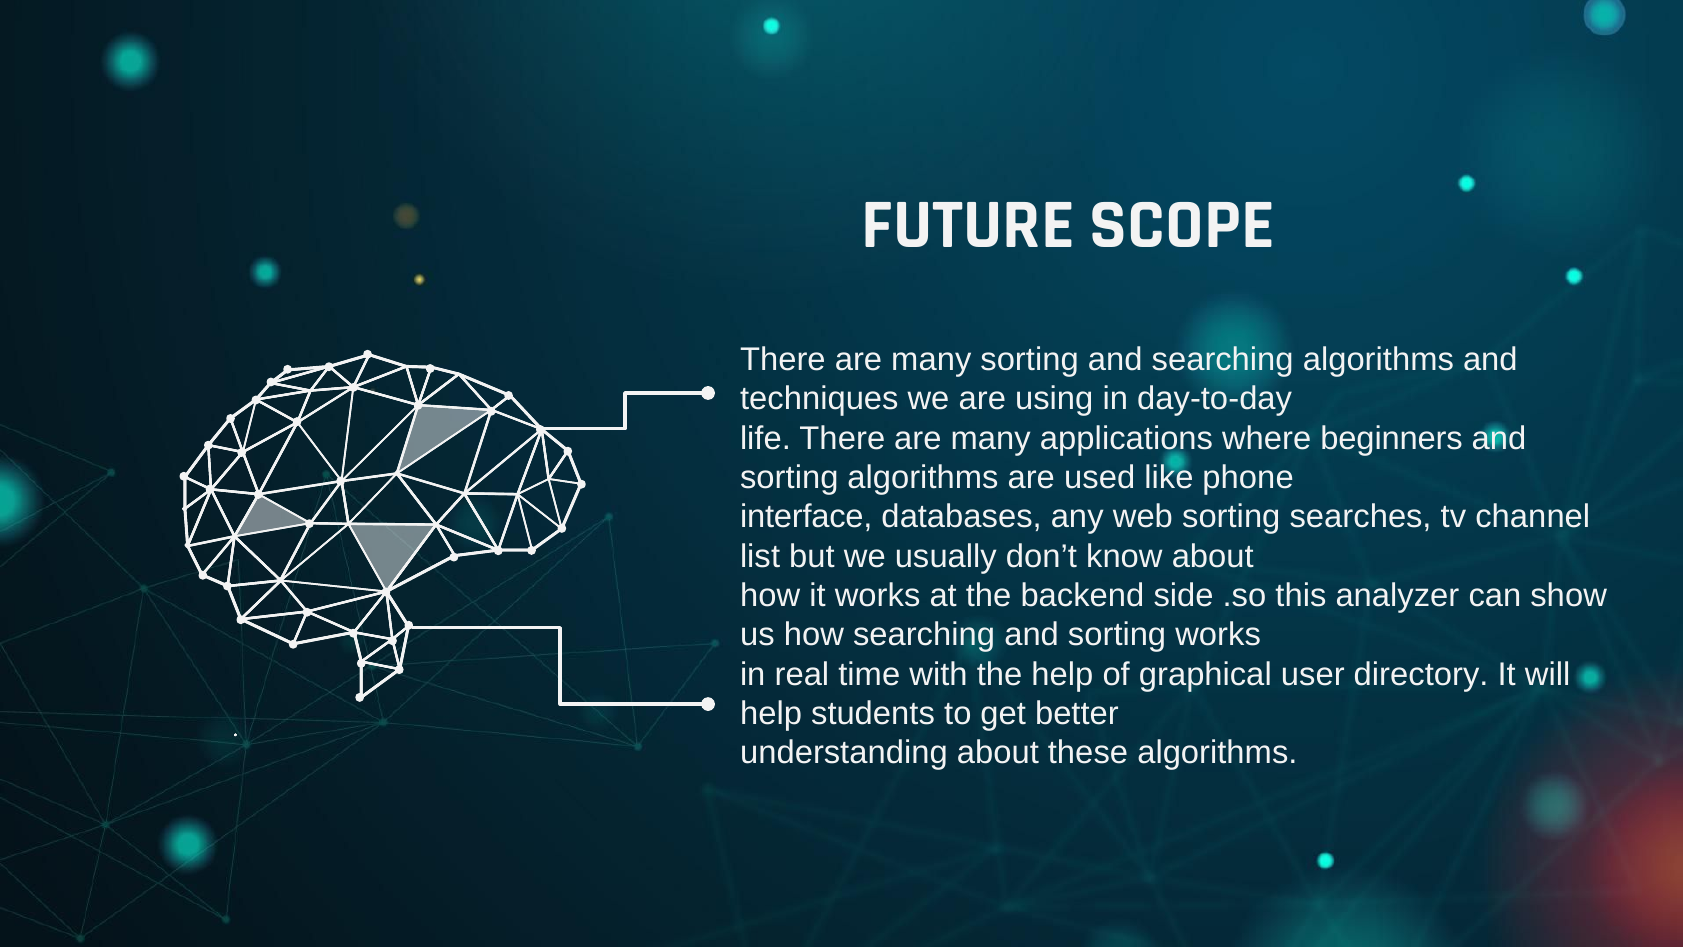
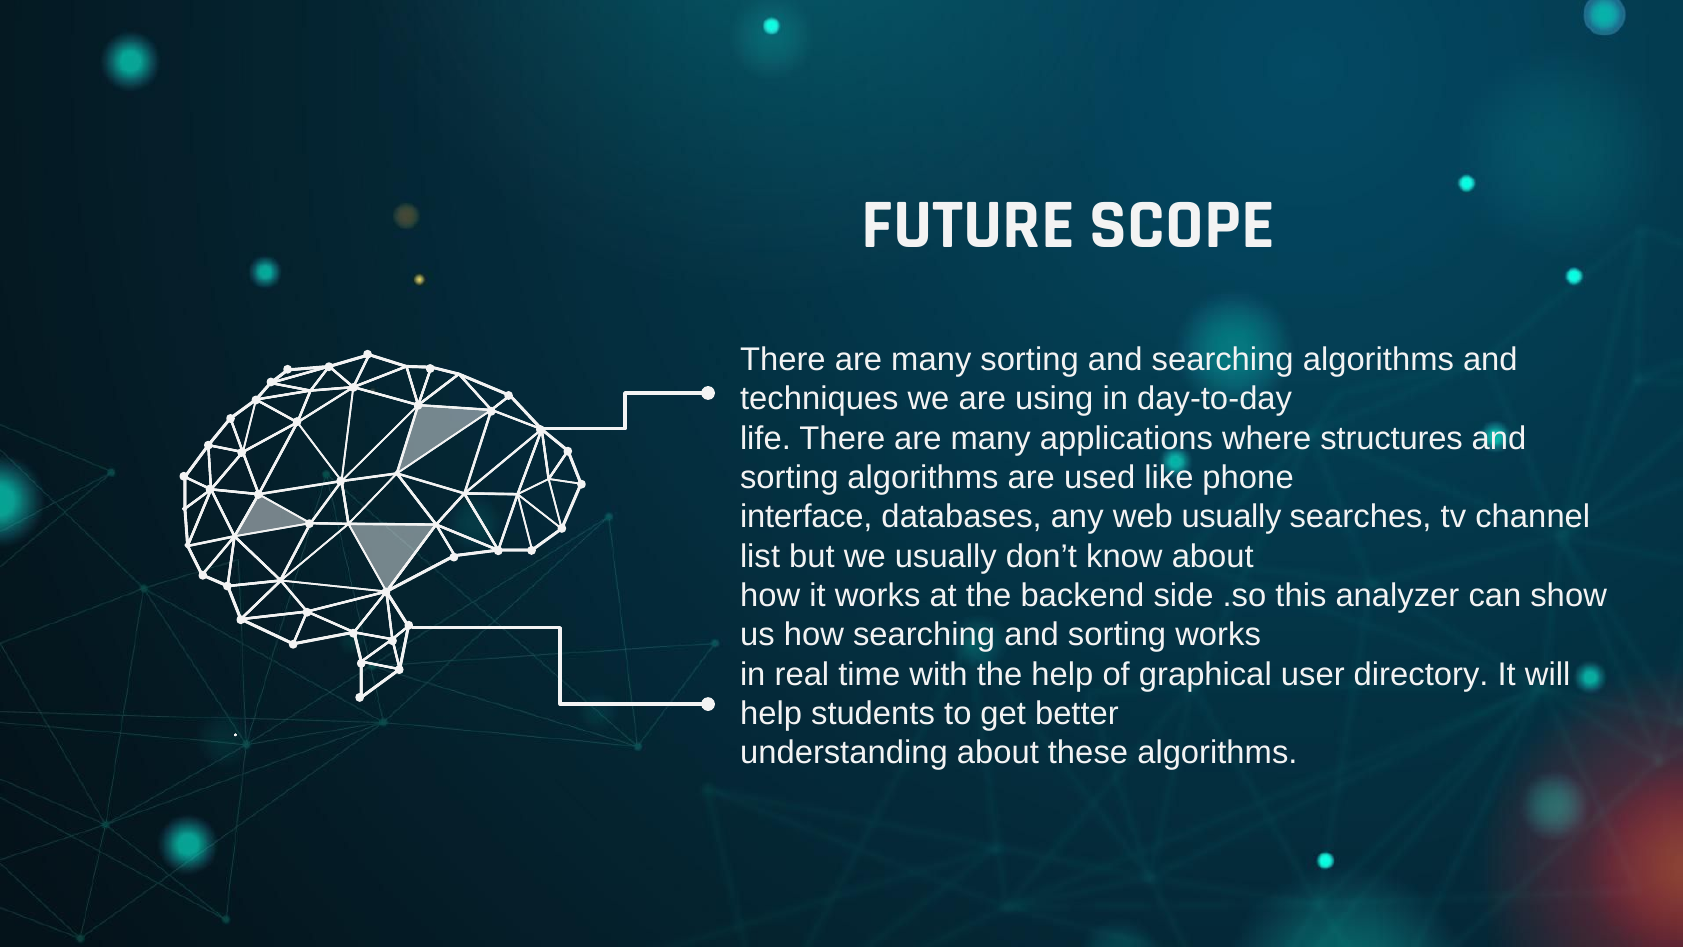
beginners: beginners -> structures
web sorting: sorting -> usually
